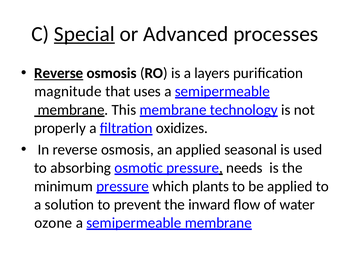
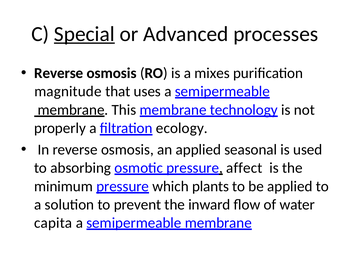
Reverse at (59, 73) underline: present -> none
layers: layers -> mixes
oxidizes: oxidizes -> ecology
needs: needs -> affect
ozone: ozone -> capita
